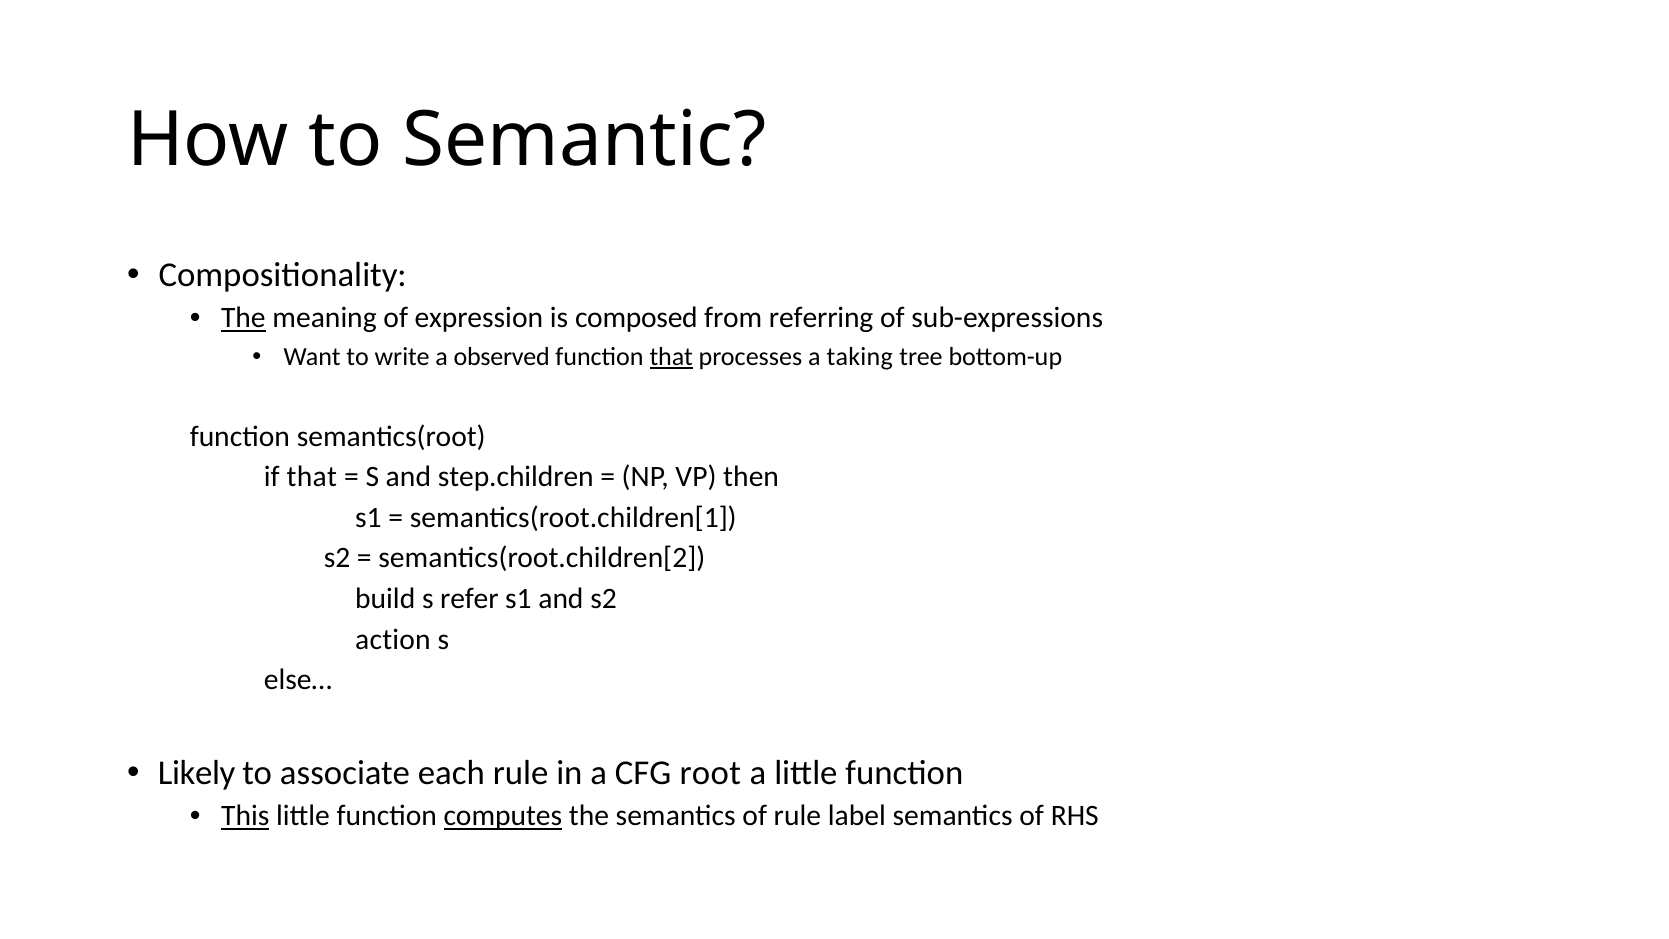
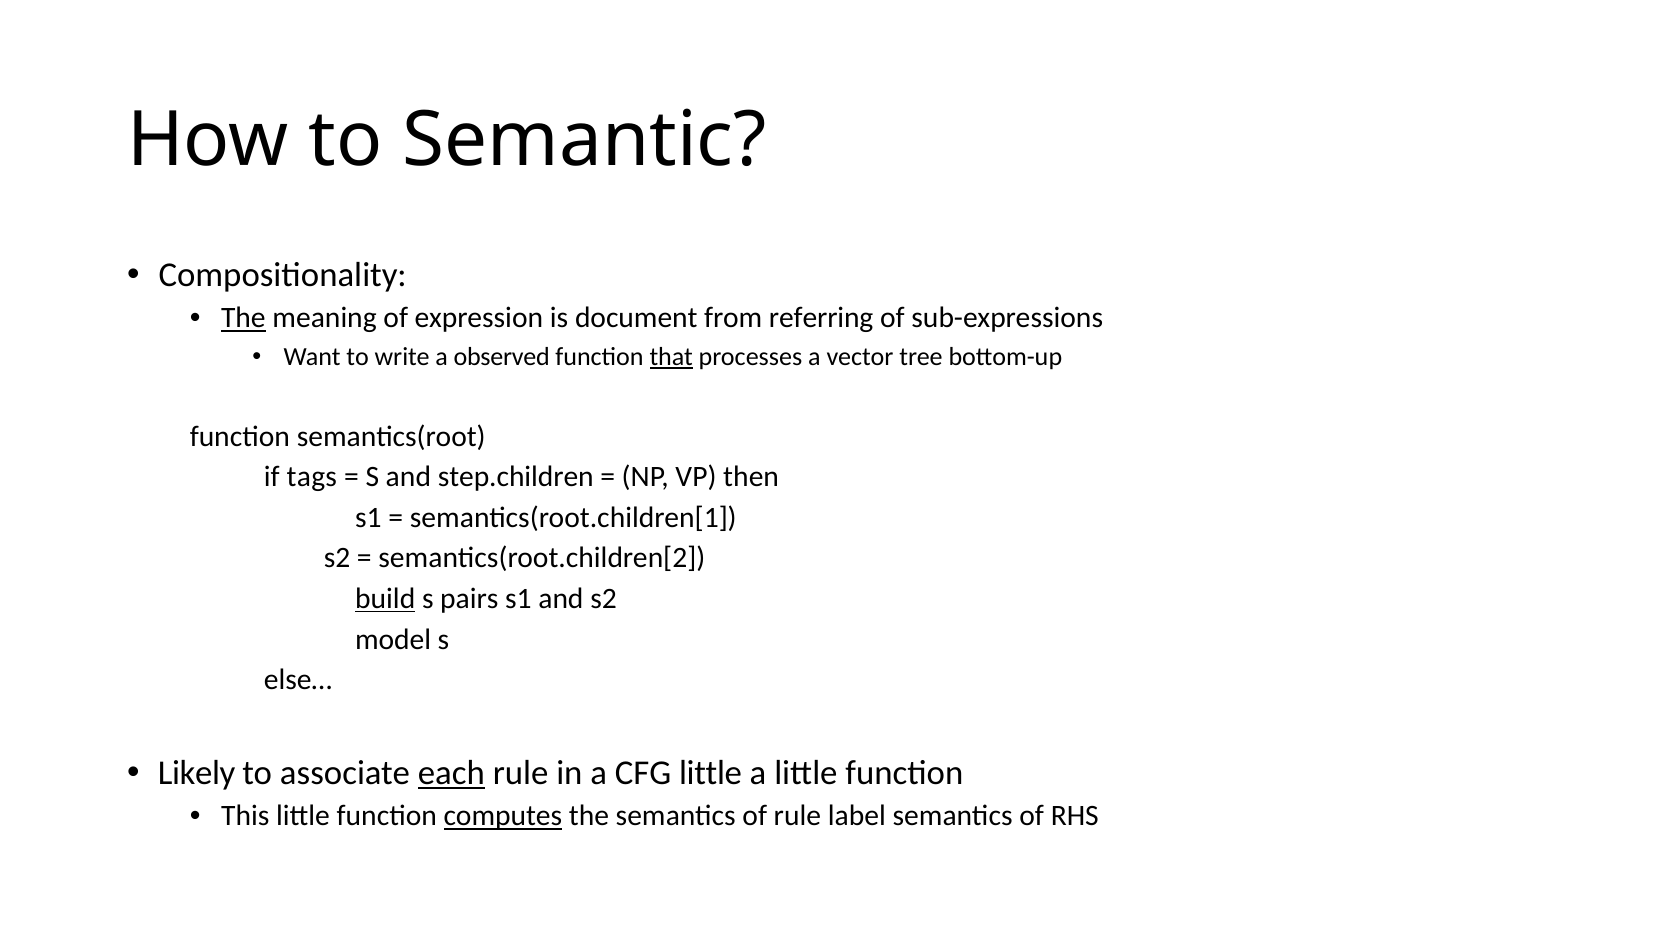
composed: composed -> document
taking: taking -> vector
if that: that -> tags
build underline: none -> present
refer: refer -> pairs
action: action -> model
each underline: none -> present
CFG root: root -> little
This underline: present -> none
